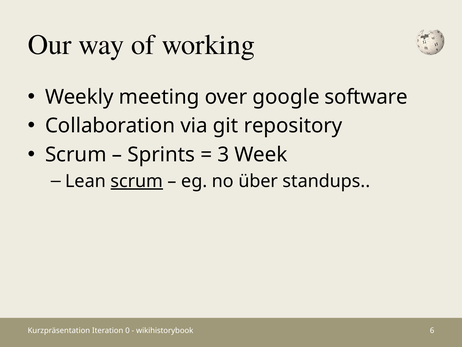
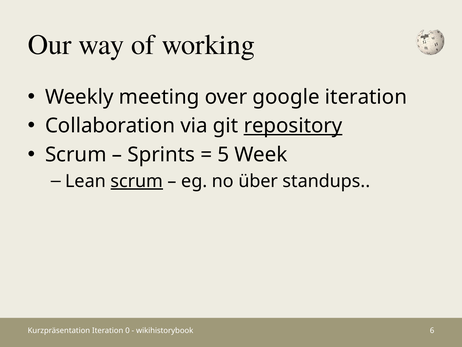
google software: software -> iteration
repository underline: none -> present
3: 3 -> 5
